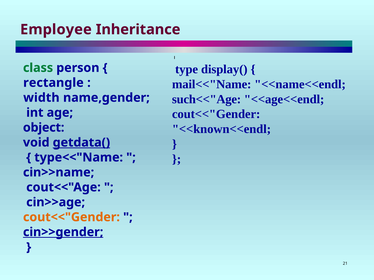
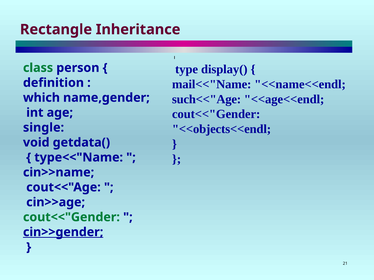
Employee: Employee -> Rectangle
rectangle: rectangle -> definition
width: width -> which
<<known<<endl: <<known<<endl -> <<objects<<endl
object: object -> single
getdata( underline: present -> none
cout<<"Gender at (71, 218) colour: orange -> green
